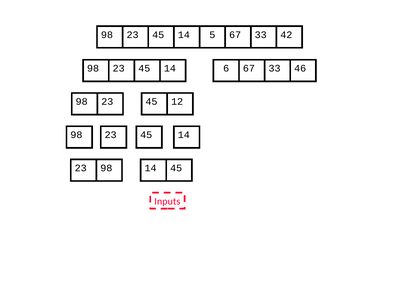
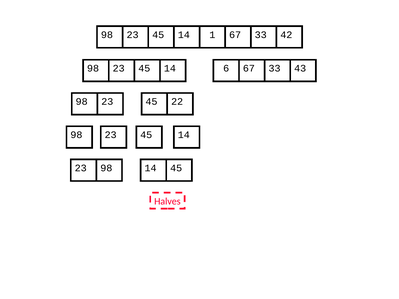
5: 5 -> 1
46: 46 -> 43
12: 12 -> 22
Inputs: Inputs -> Halves
